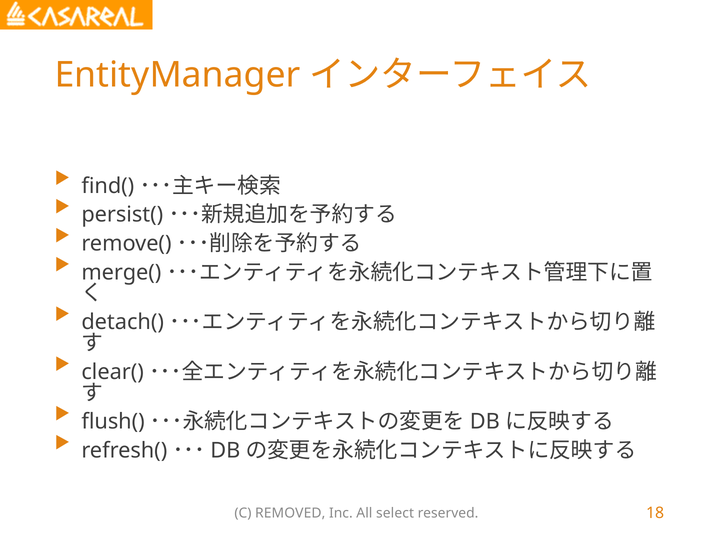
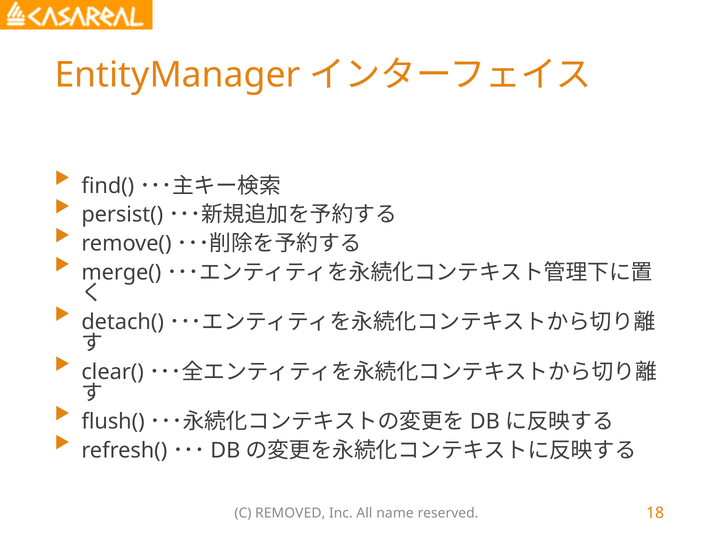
select: select -> name
